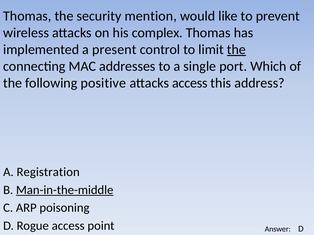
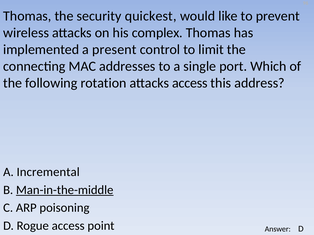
mention: mention -> quickest
the at (236, 50) underline: present -> none
positive: positive -> rotation
Registration: Registration -> Incremental
